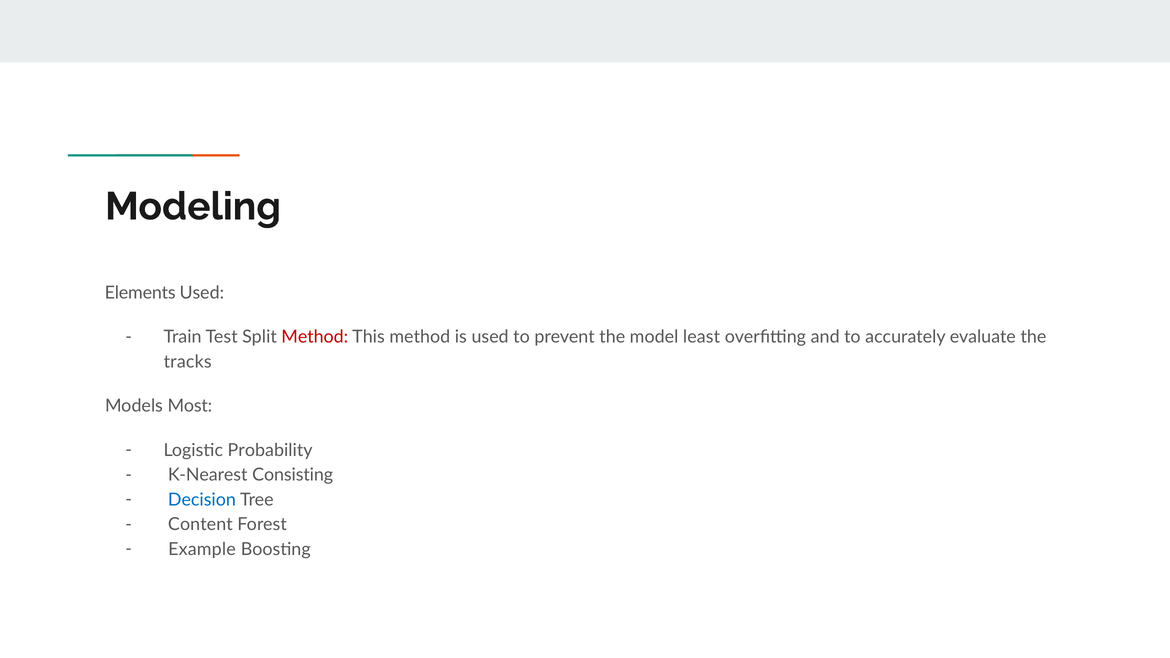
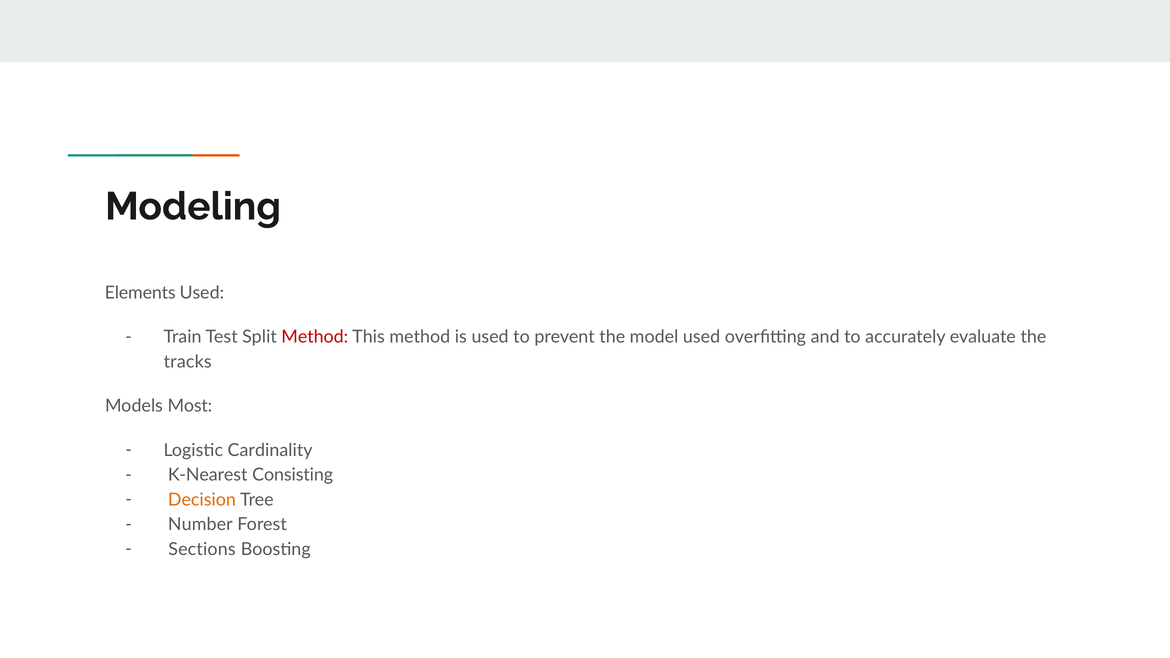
model least: least -> used
Probability: Probability -> Cardinality
Decision colour: blue -> orange
Content: Content -> Number
Example: Example -> Sections
